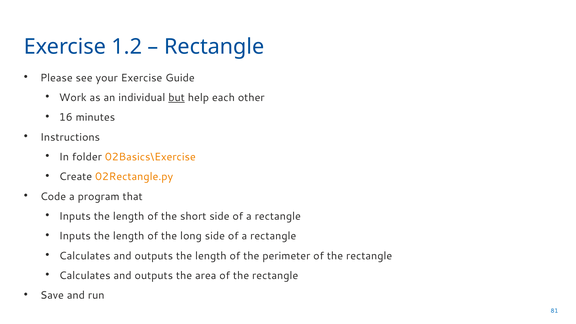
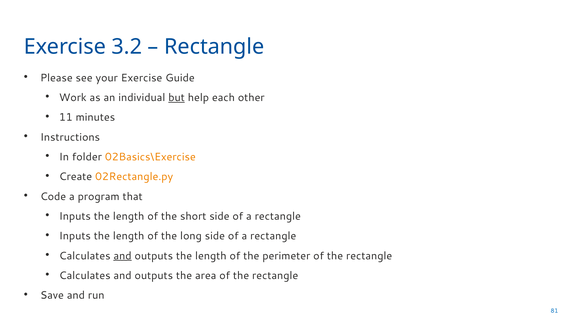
1.2: 1.2 -> 3.2
16: 16 -> 11
and at (123, 256) underline: none -> present
